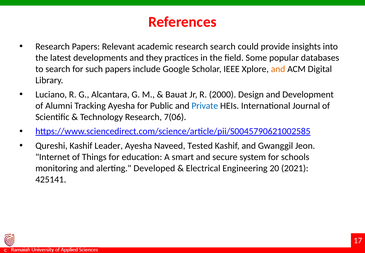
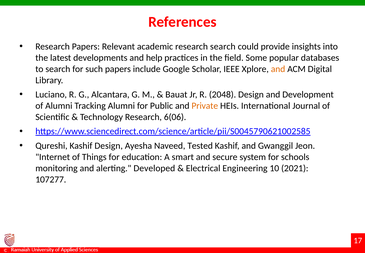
they: they -> help
2000: 2000 -> 2048
Tracking Ayesha: Ayesha -> Alumni
Private colour: blue -> orange
7(06: 7(06 -> 6(06
Kashif Leader: Leader -> Design
20: 20 -> 10
425141: 425141 -> 107277
